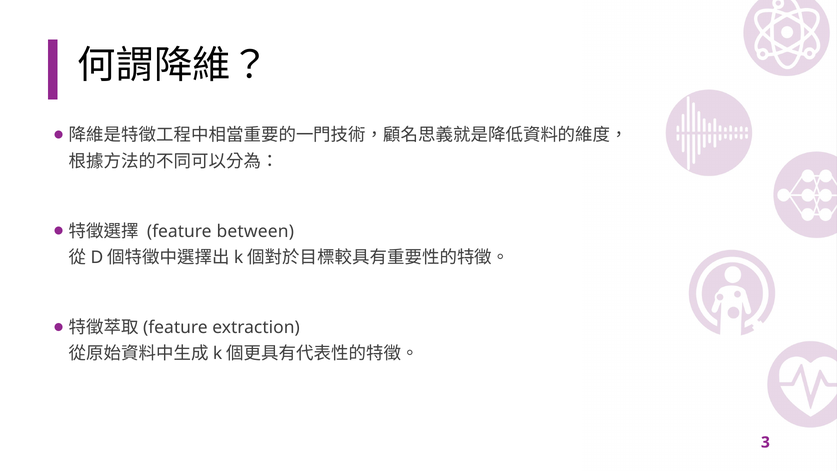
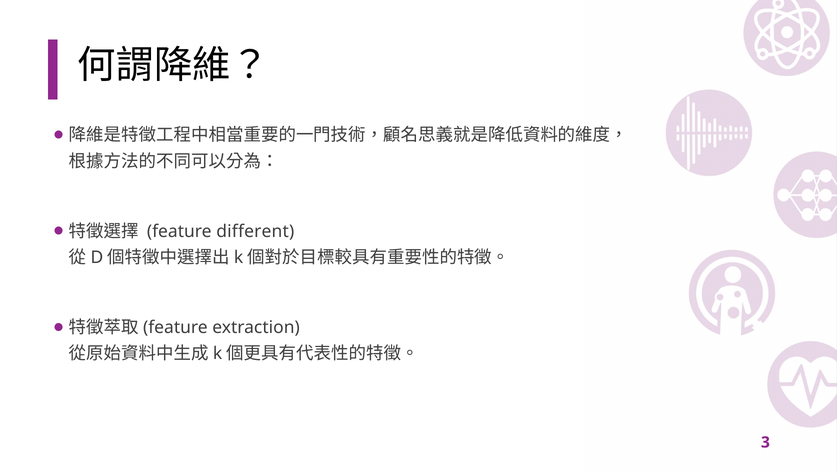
between: between -> different
